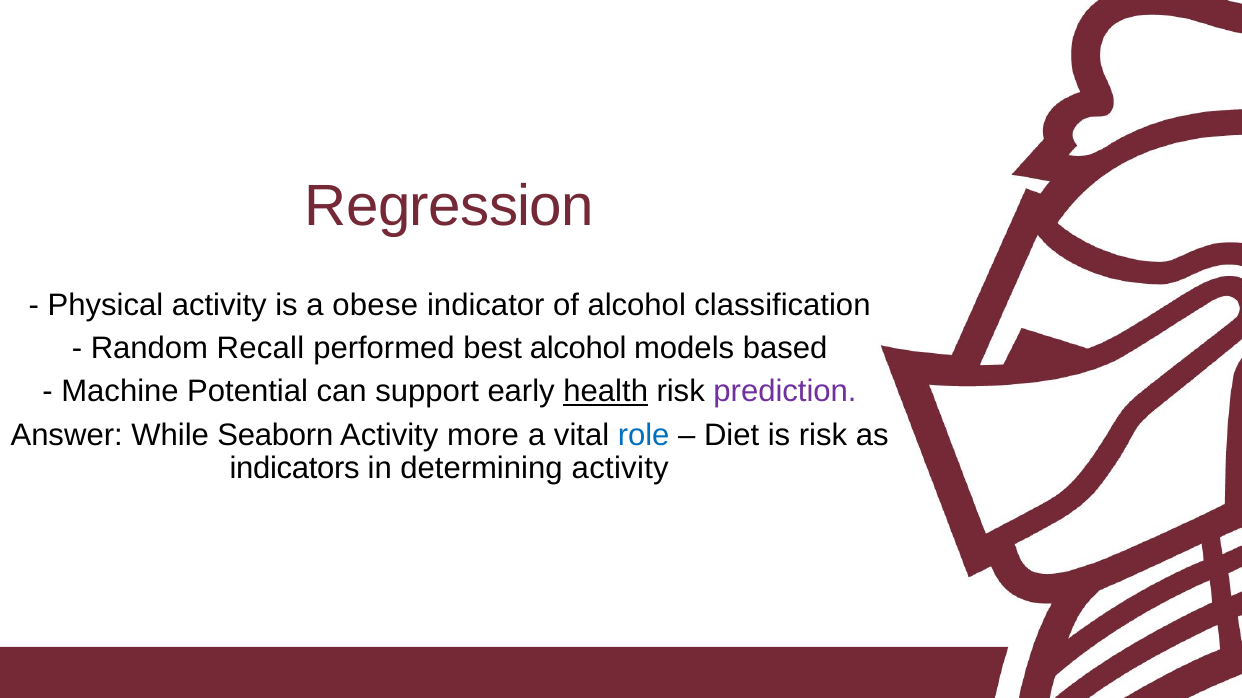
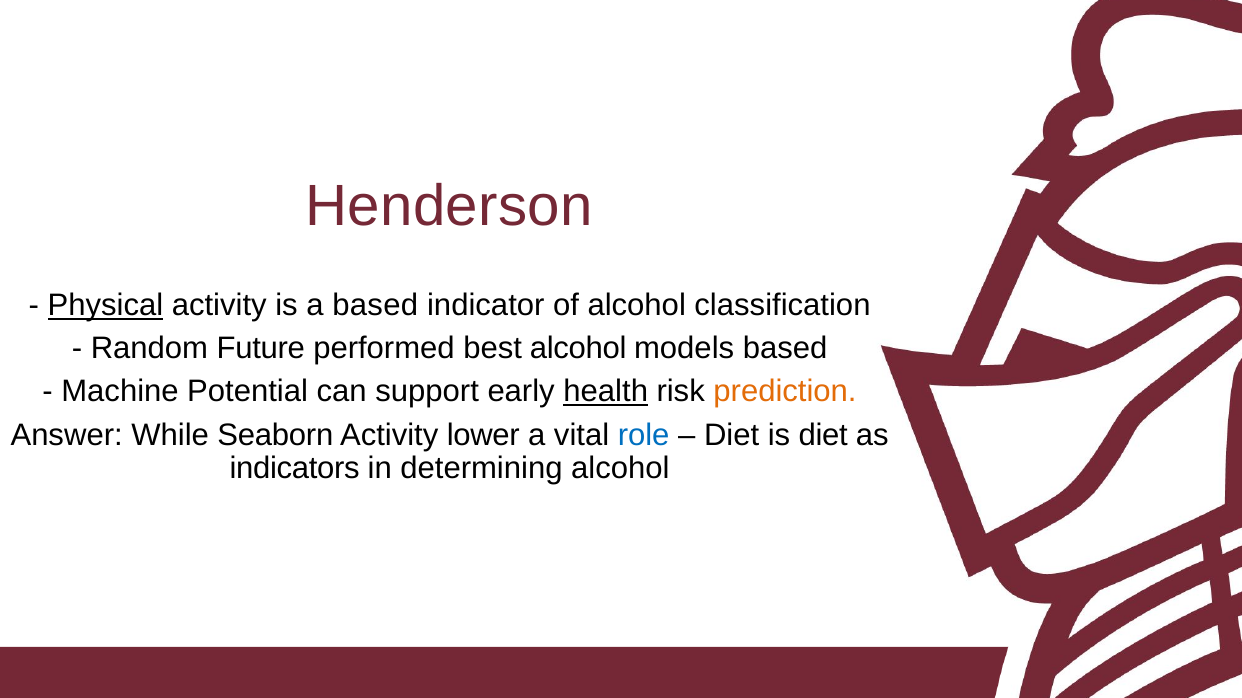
Regression: Regression -> Henderson
Physical underline: none -> present
a obese: obese -> based
Recall: Recall -> Future
prediction colour: purple -> orange
more: more -> lower
is risk: risk -> diet
determining activity: activity -> alcohol
